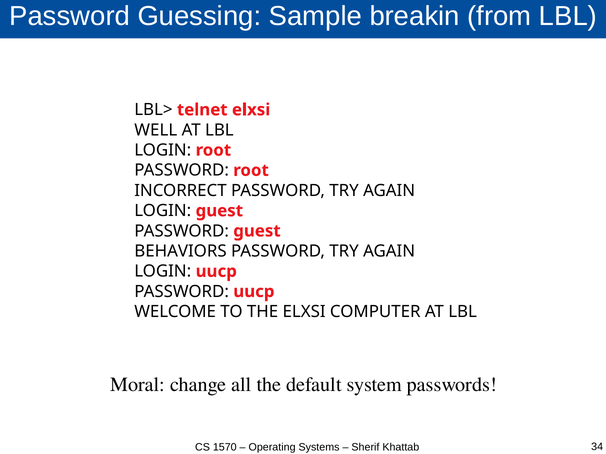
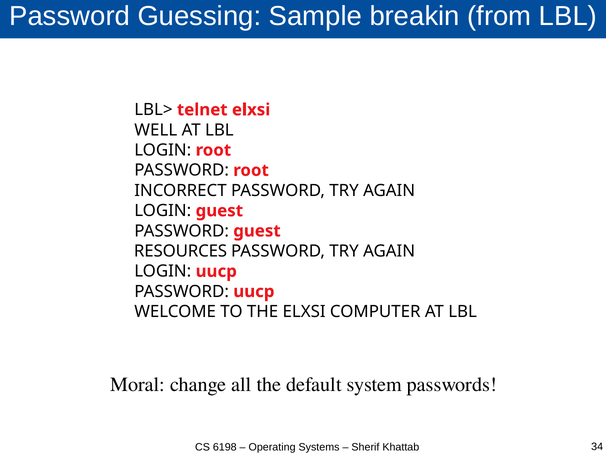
BEHAVIORS: BEHAVIORS -> RESOURCES
1570: 1570 -> 6198
